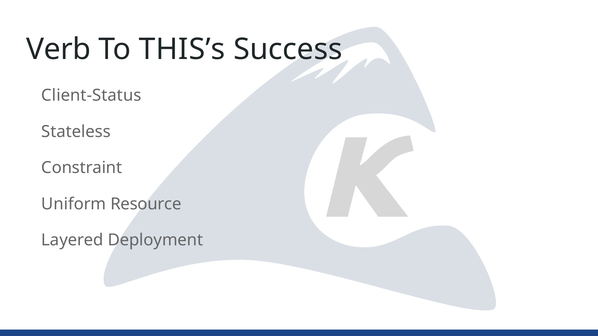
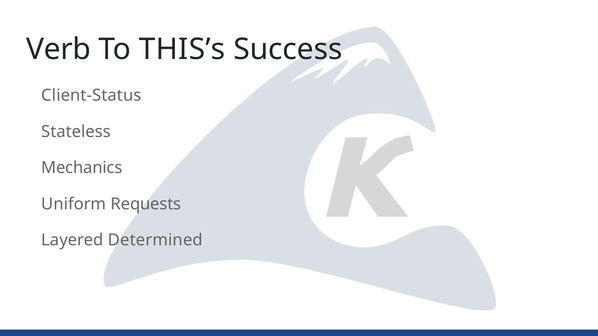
Constraint: Constraint -> Mechanics
Resource: Resource -> Requests
Deployment: Deployment -> Determined
